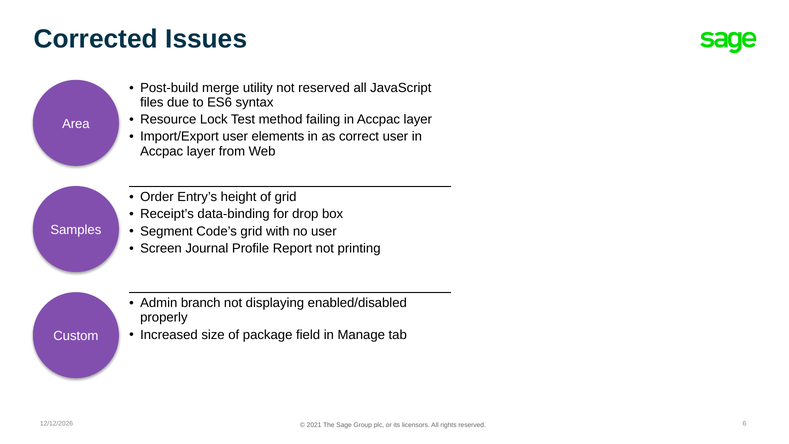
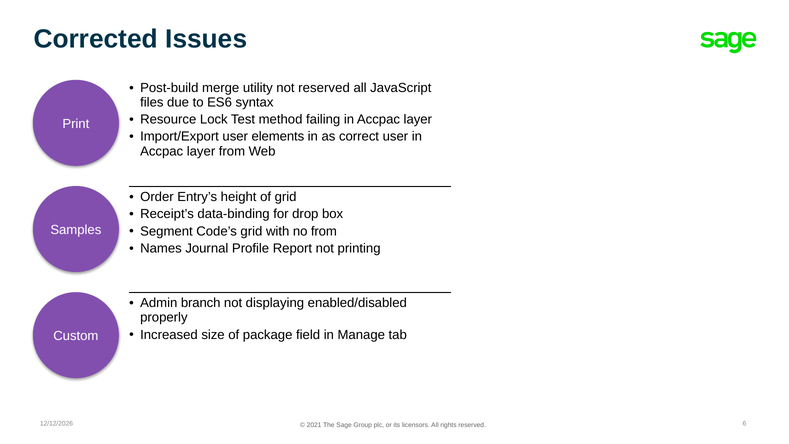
Area: Area -> Print
no user: user -> from
Screen: Screen -> Names
